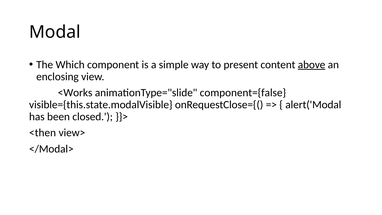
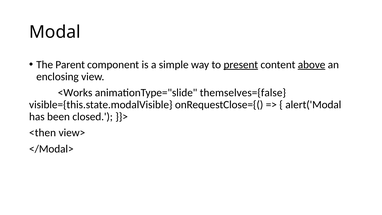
Which: Which -> Parent
present underline: none -> present
component={false: component={false -> themselves={false
